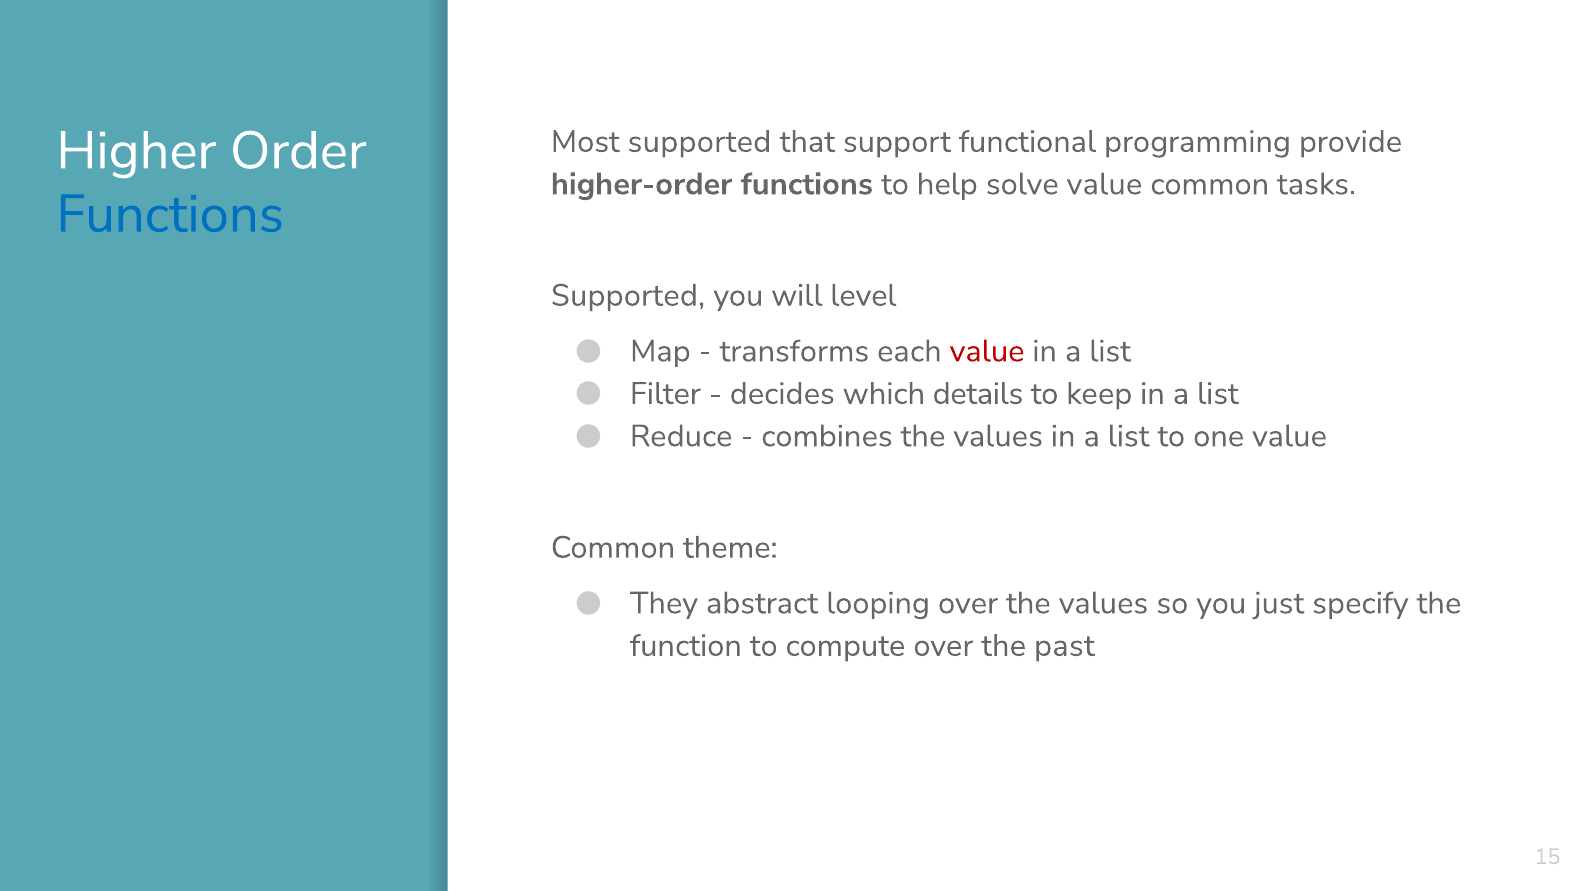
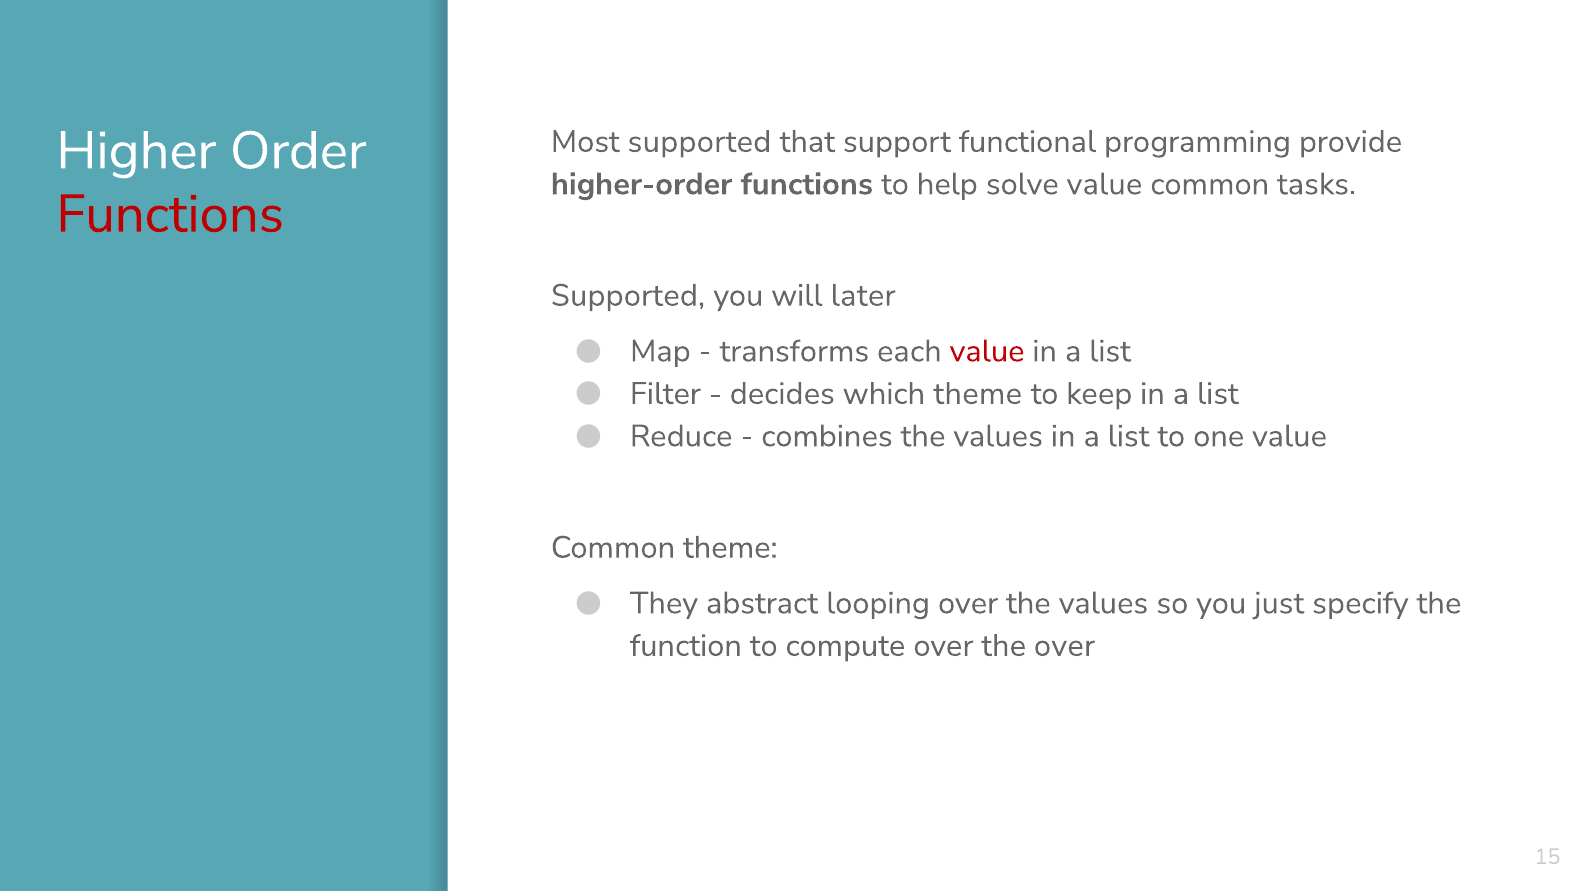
Functions at (170, 214) colour: blue -> red
level: level -> later
which details: details -> theme
the past: past -> over
